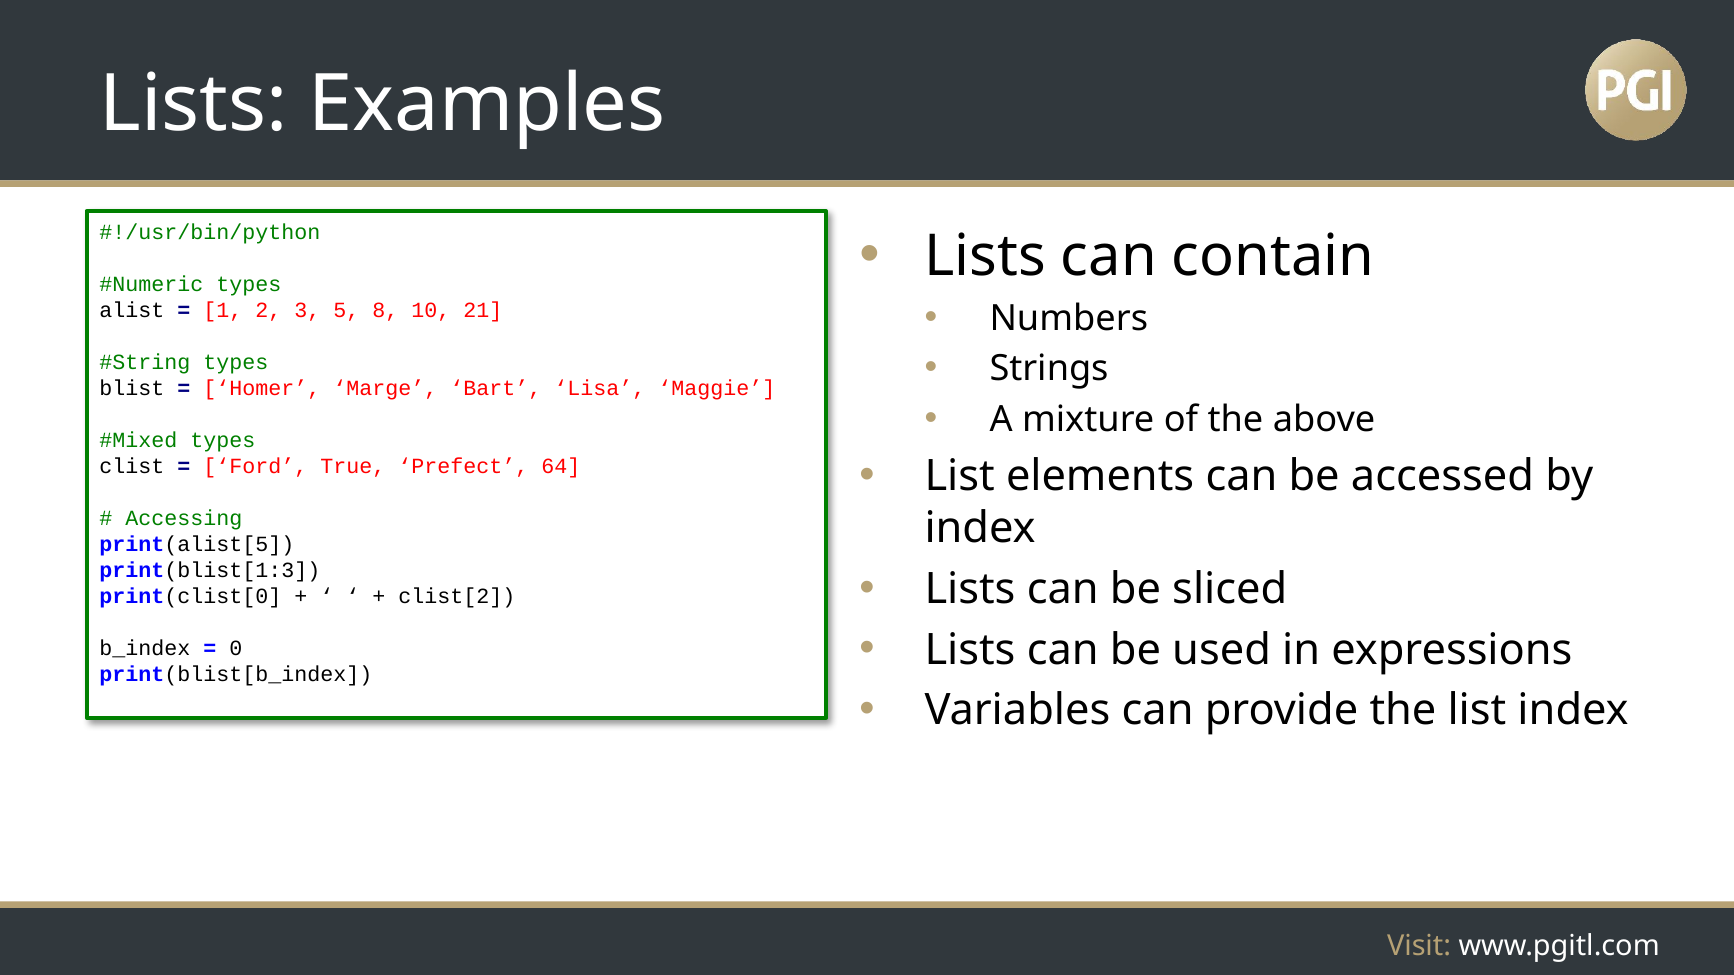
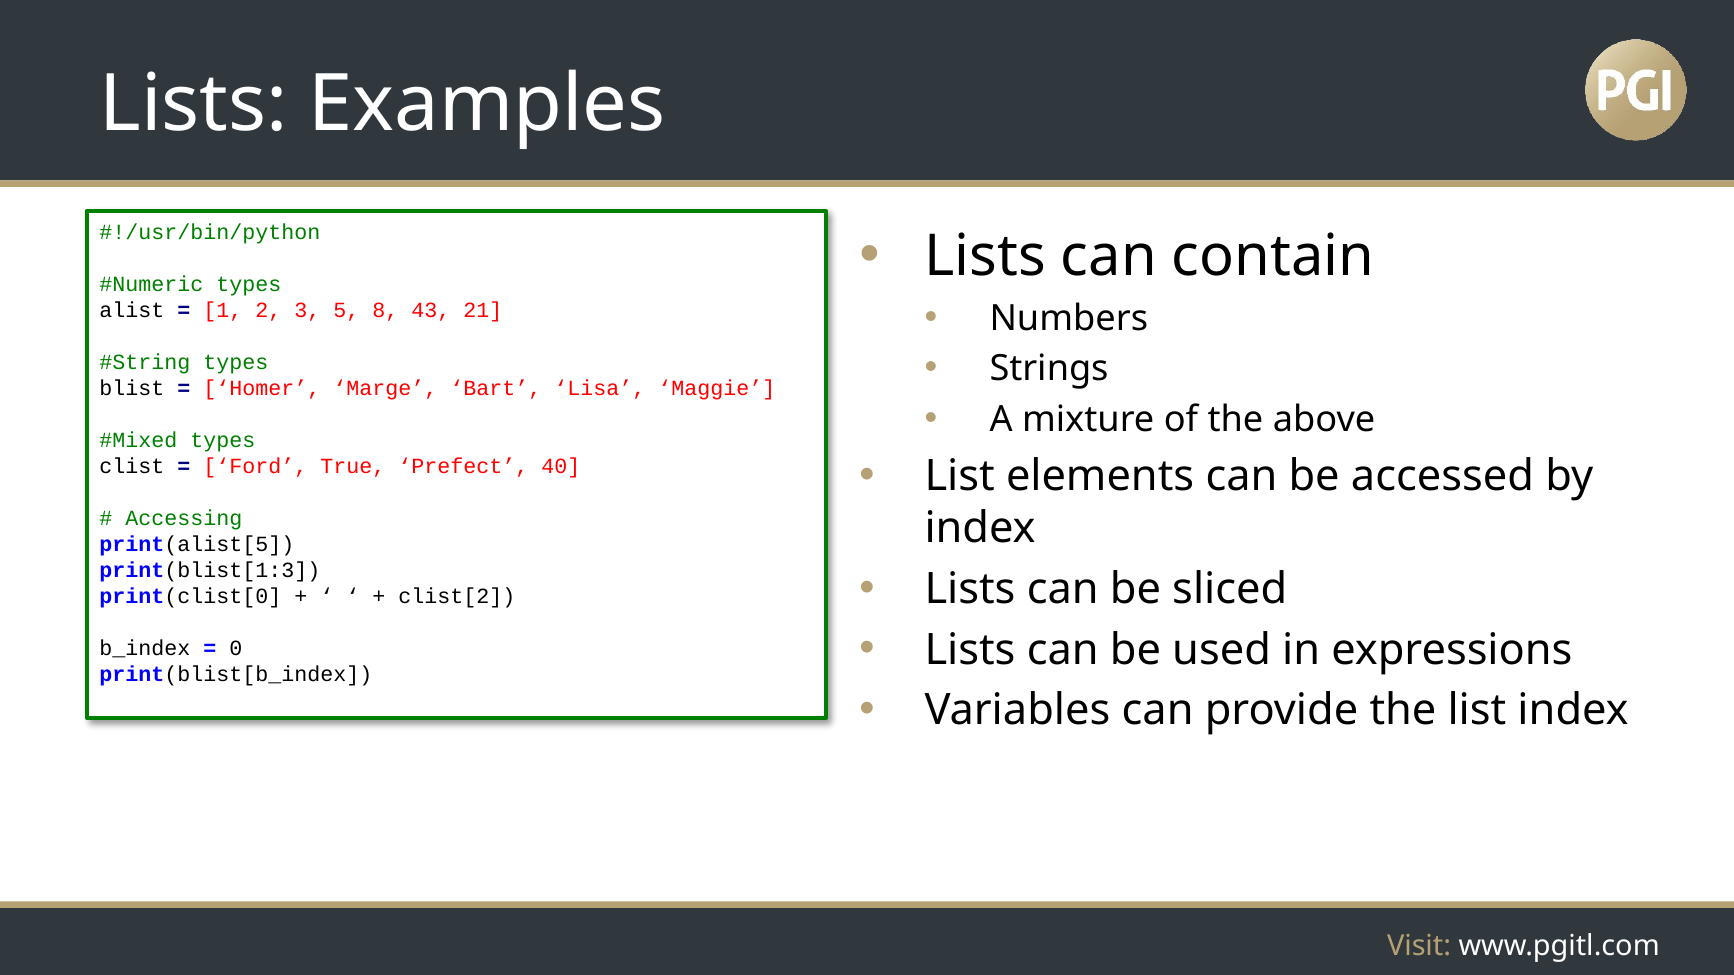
10: 10 -> 43
64: 64 -> 40
